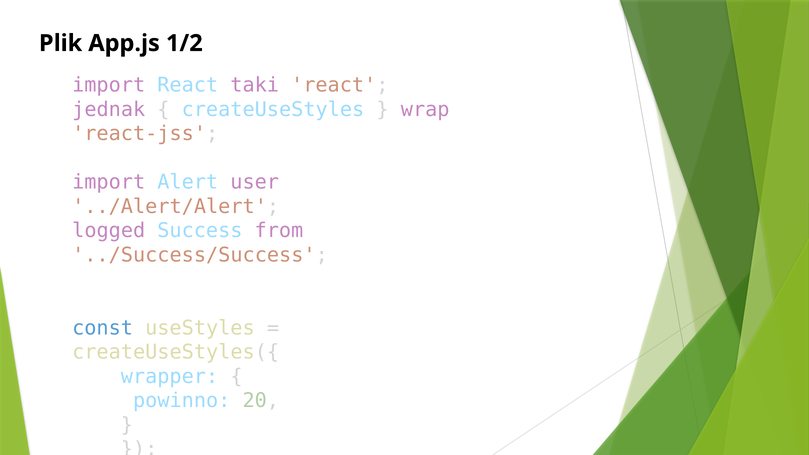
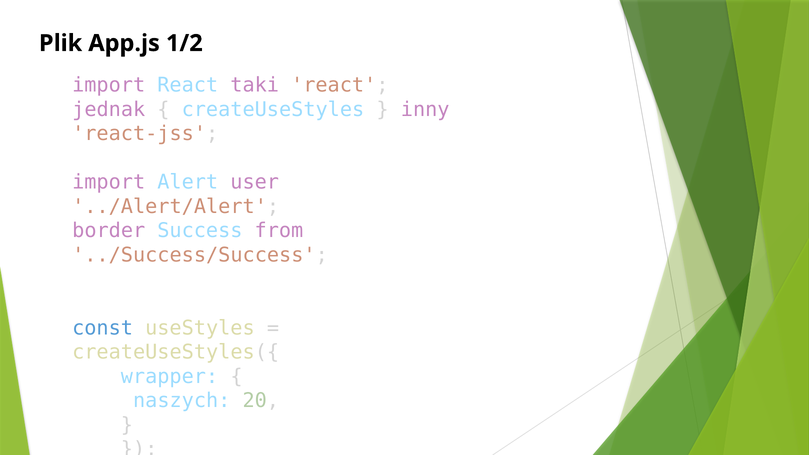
wrap: wrap -> inny
logged: logged -> border
powinno: powinno -> naszych
